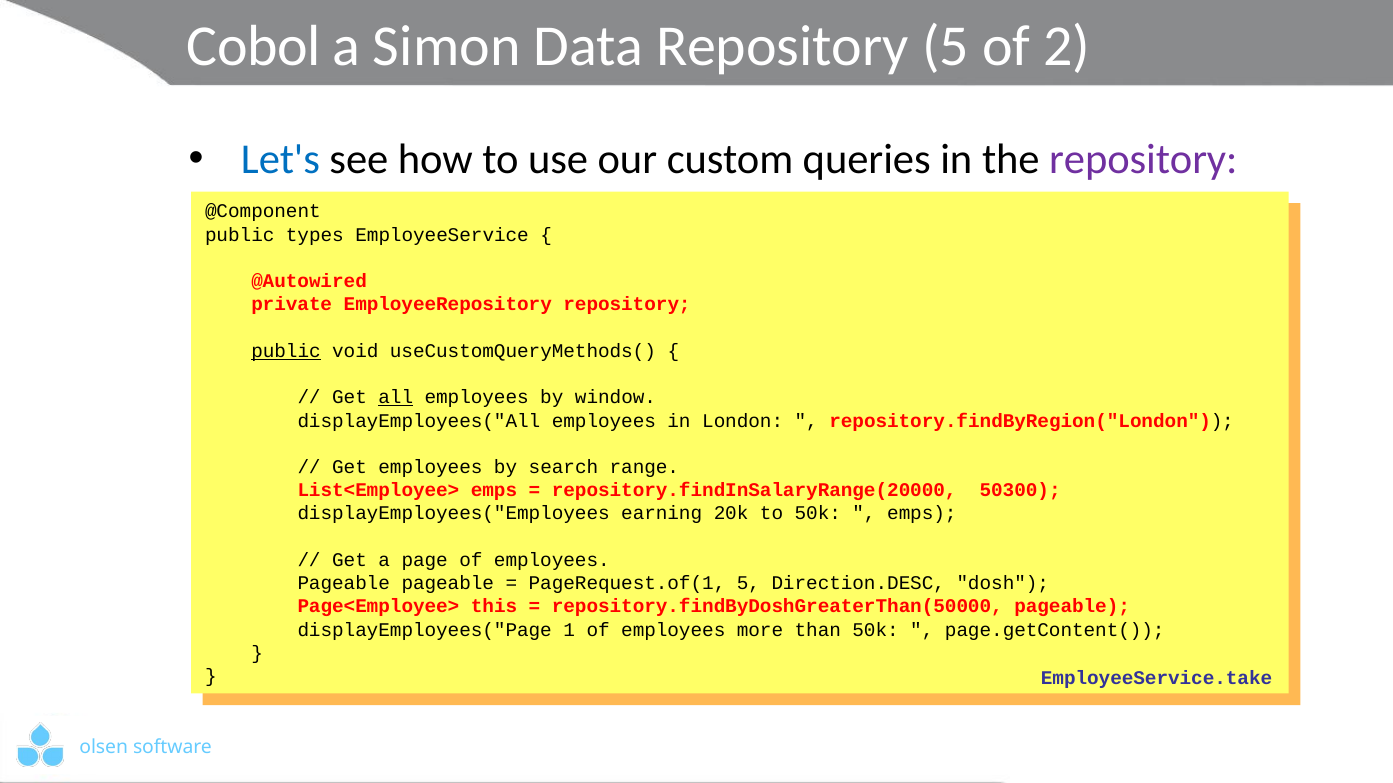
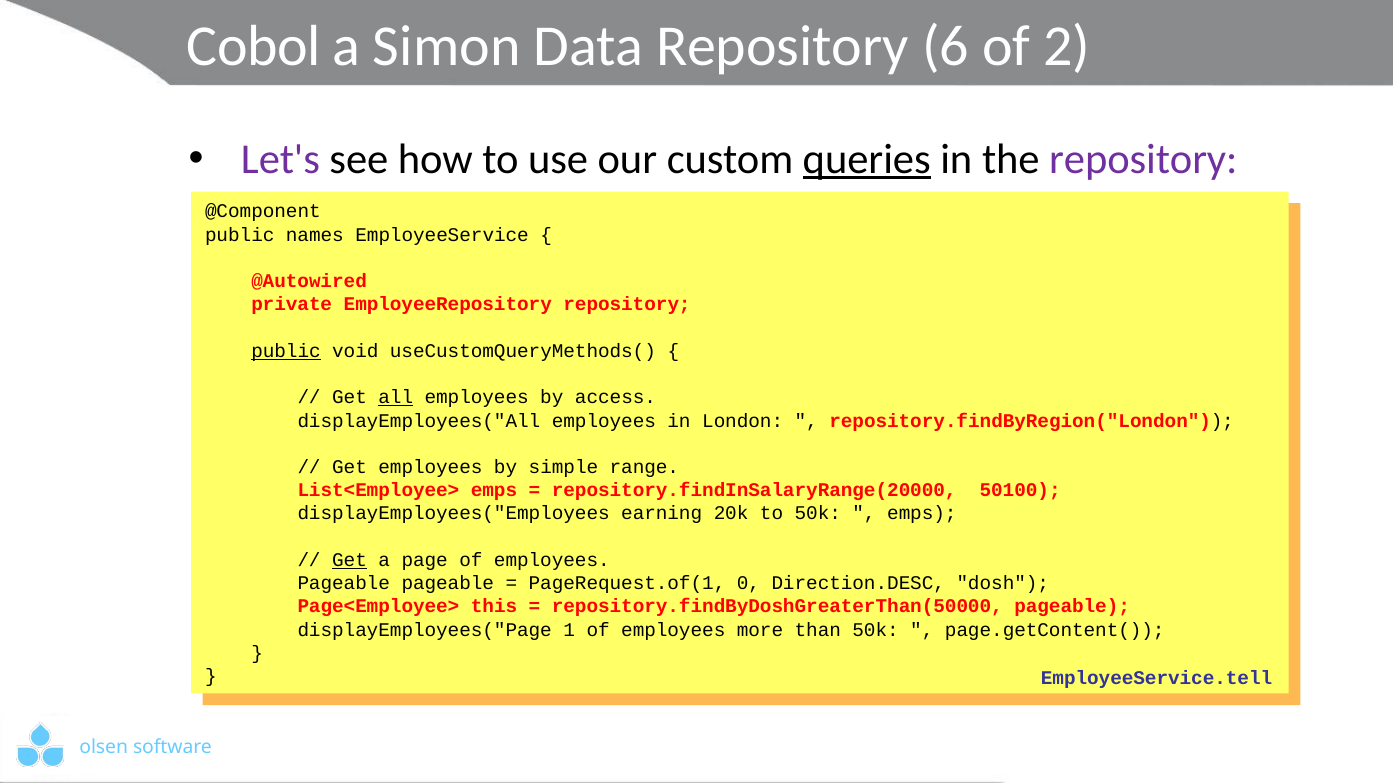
Repository 5: 5 -> 6
Let's colour: blue -> purple
queries underline: none -> present
types: types -> names
window: window -> access
search: search -> simple
50300: 50300 -> 50100
Get at (350, 560) underline: none -> present
5 at (748, 584): 5 -> 0
EmployeeService.take: EmployeeService.take -> EmployeeService.tell
